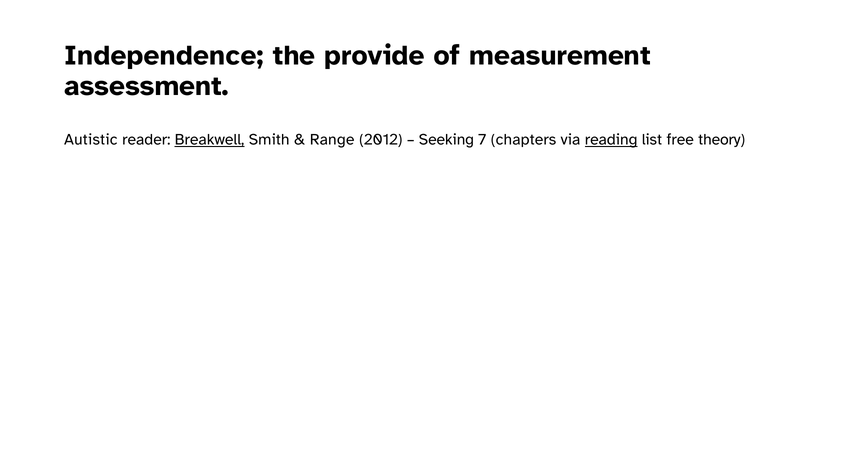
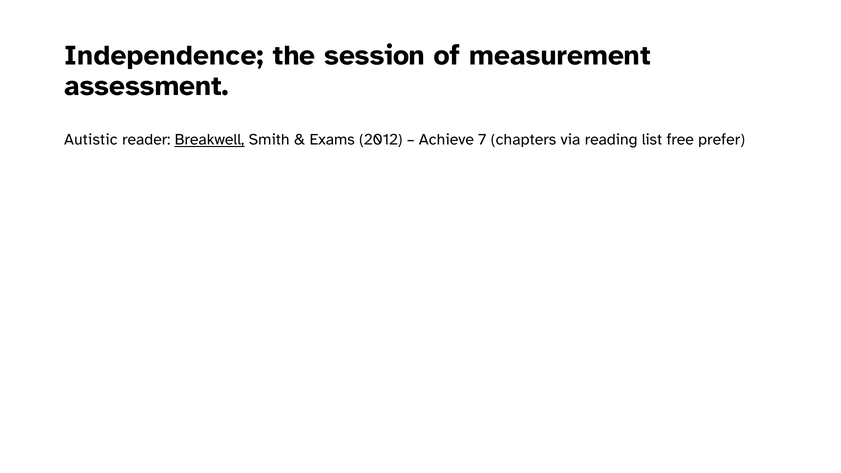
provide: provide -> session
Range: Range -> Exams
Seeking: Seeking -> Achieve
reading underline: present -> none
theory: theory -> prefer
